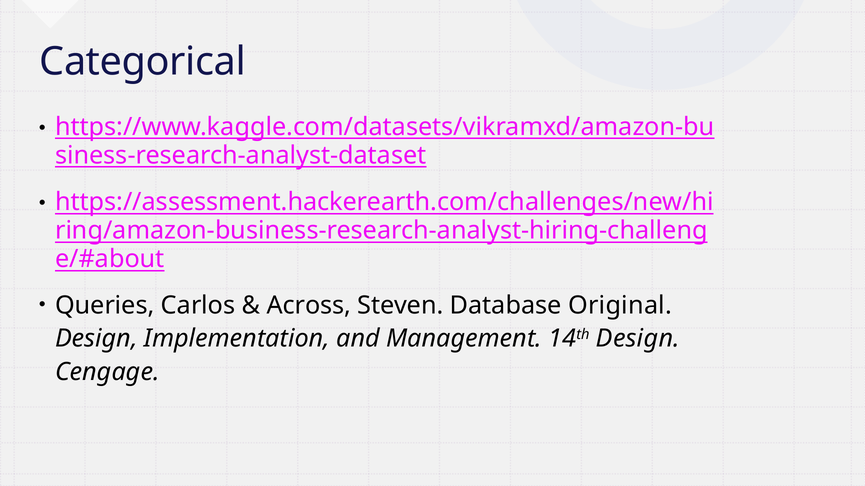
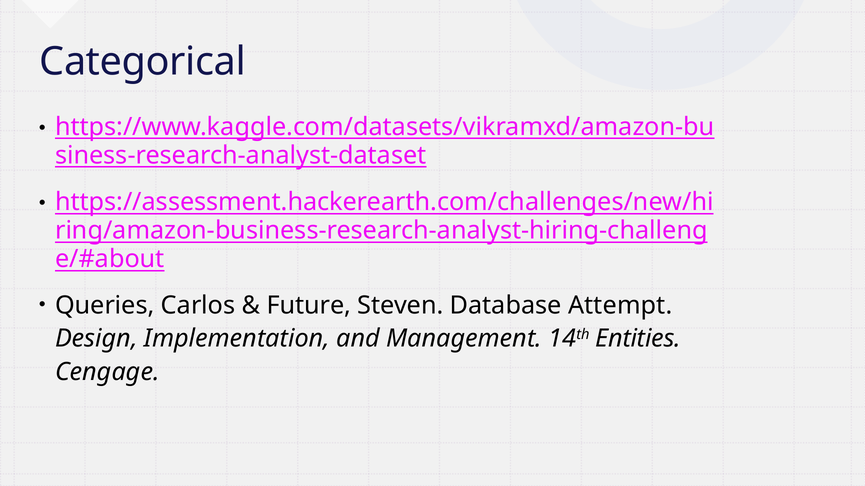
Across: Across -> Future
Original: Original -> Attempt
14th Design: Design -> Entities
